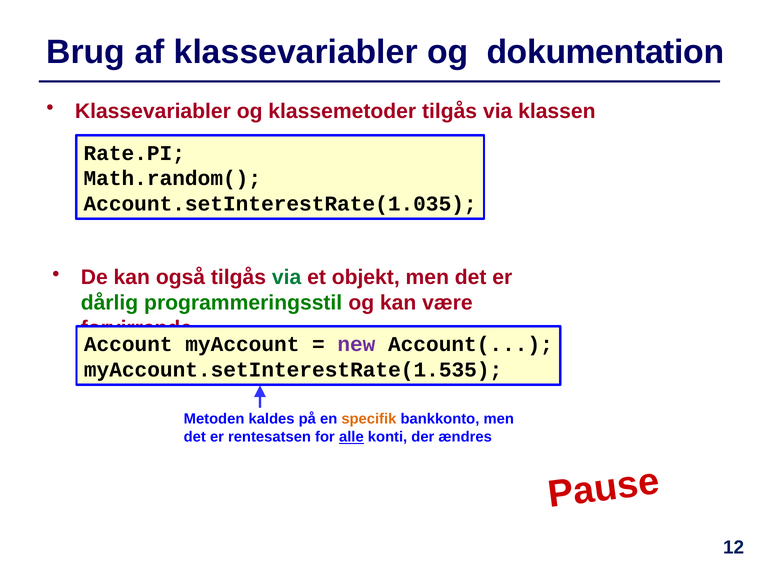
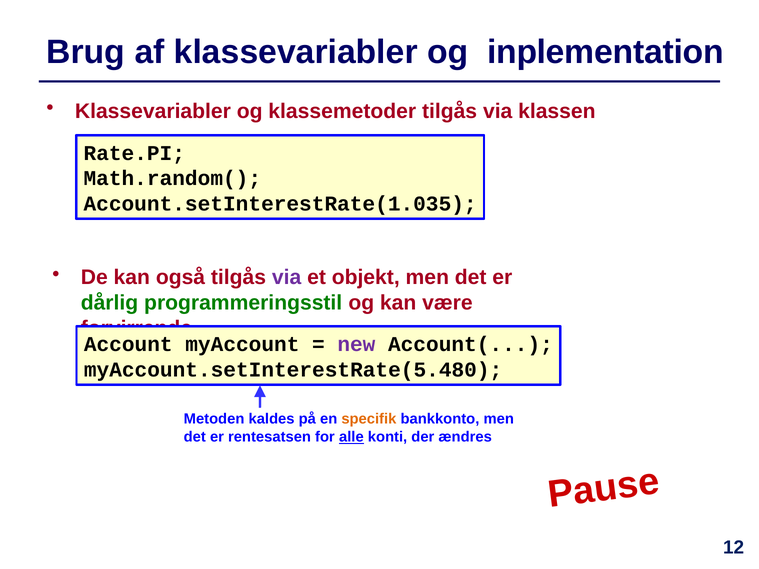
dokumentation: dokumentation -> inplementation
via at (287, 278) colour: green -> purple
myAccount.setInterestRate(1.535: myAccount.setInterestRate(1.535 -> myAccount.setInterestRate(5.480
